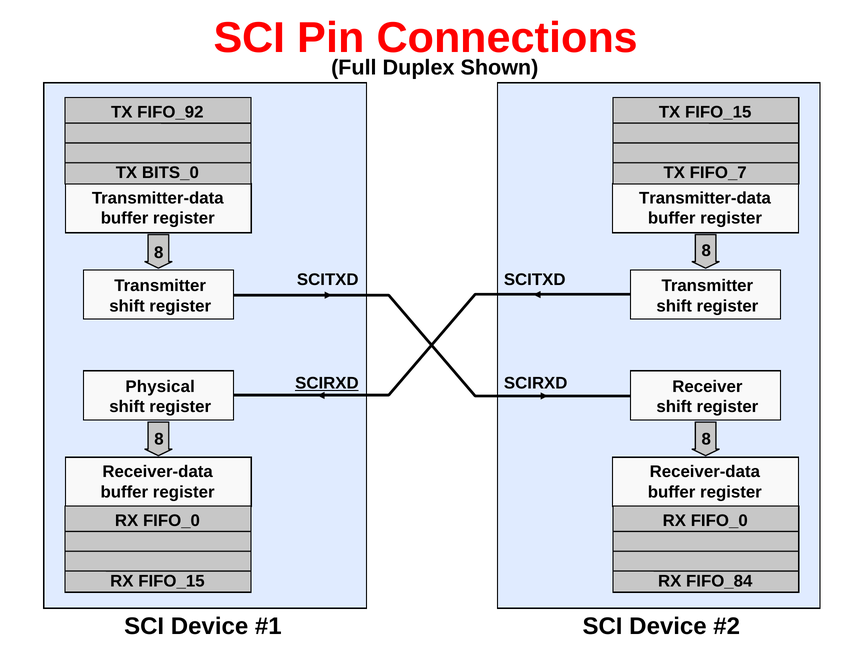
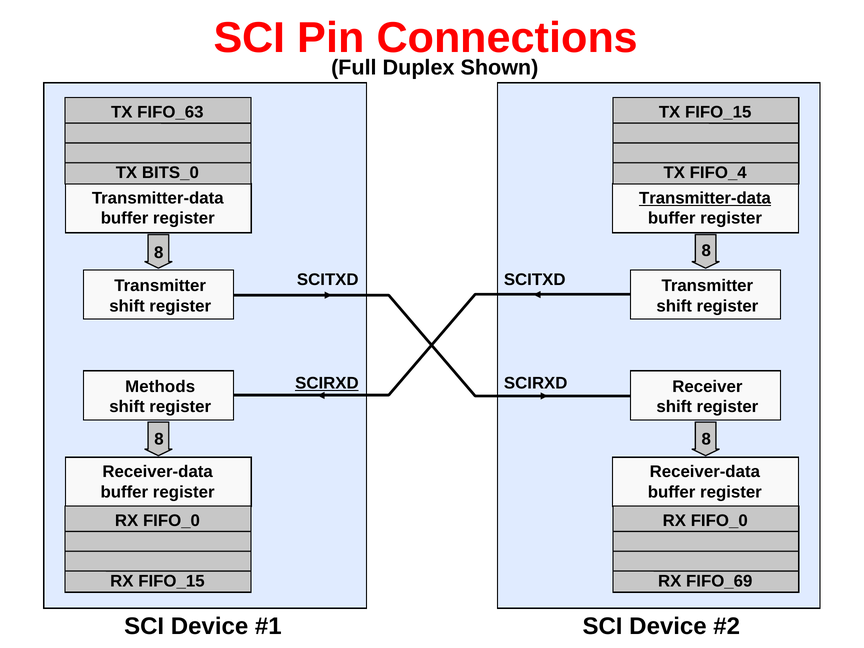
FIFO_92: FIFO_92 -> FIFO_63
FIFO_7: FIFO_7 -> FIFO_4
Transmitter-data at (705, 198) underline: none -> present
Physical: Physical -> Methods
FIFO_84: FIFO_84 -> FIFO_69
